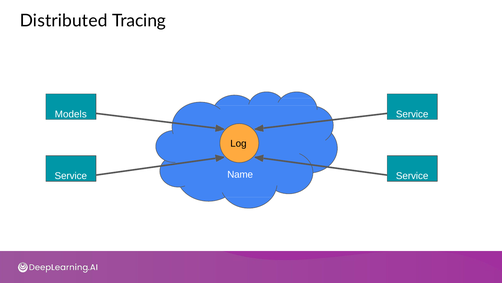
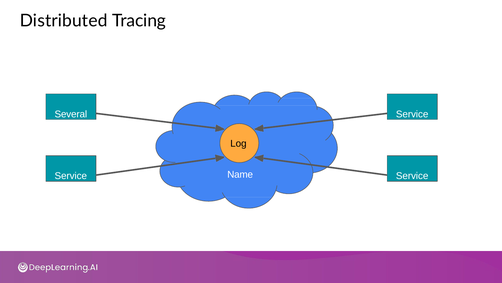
Models: Models -> Several
